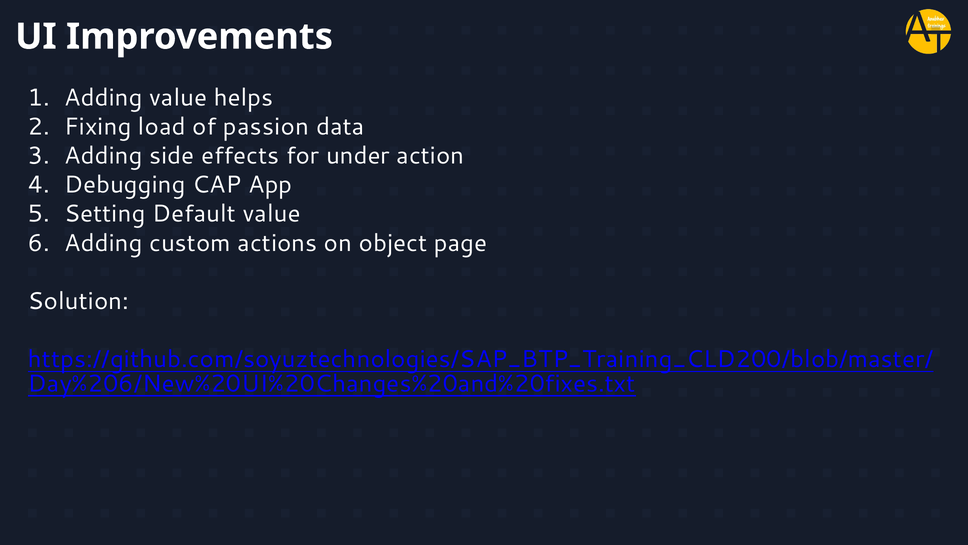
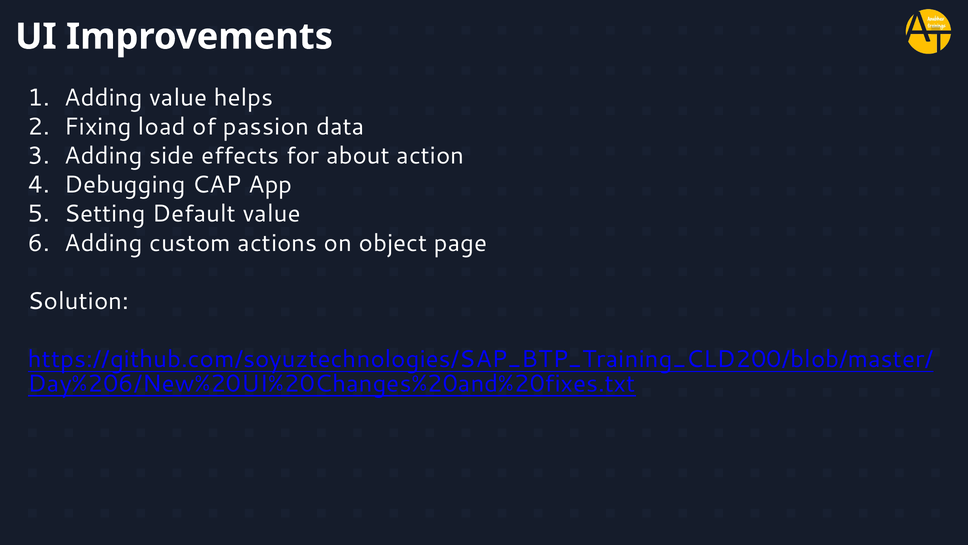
under: under -> about
